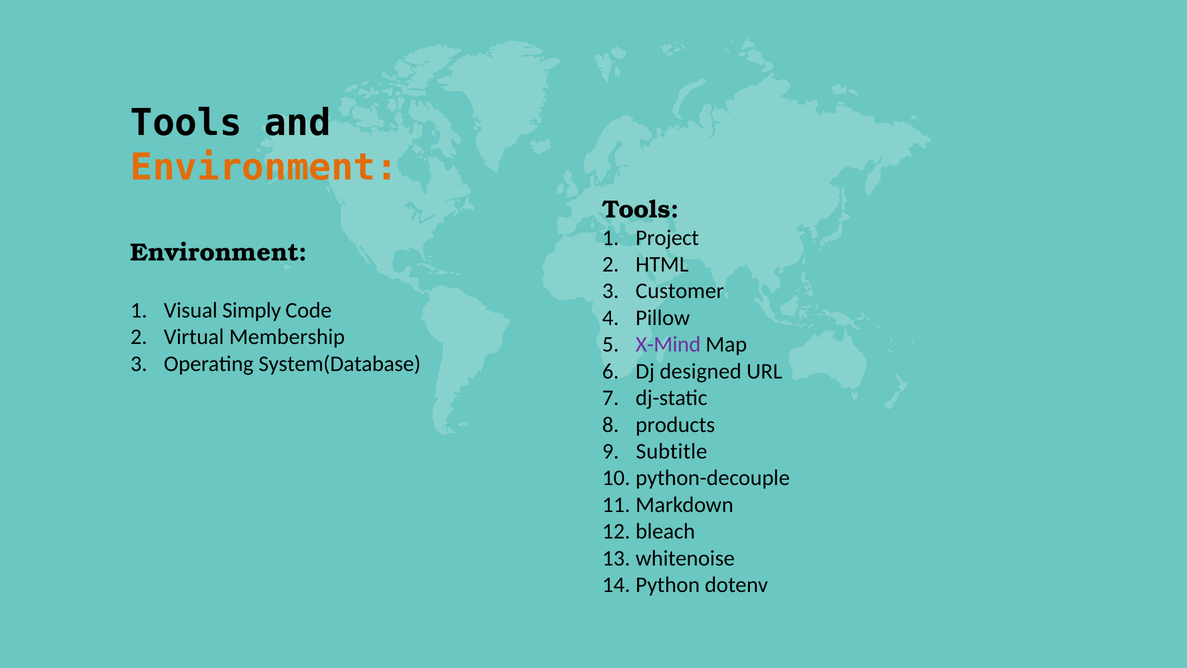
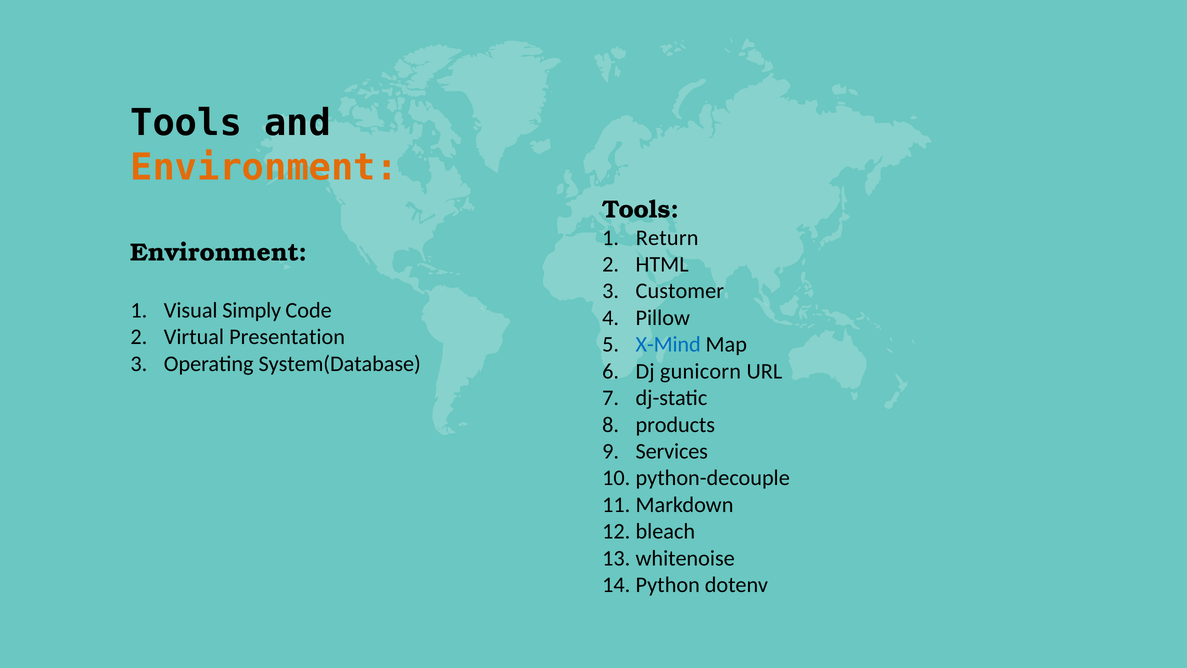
Project: Project -> Return
Membership: Membership -> Presentation
X-Mind colour: purple -> blue
designed: designed -> gunicorn
Subtitle: Subtitle -> Services
